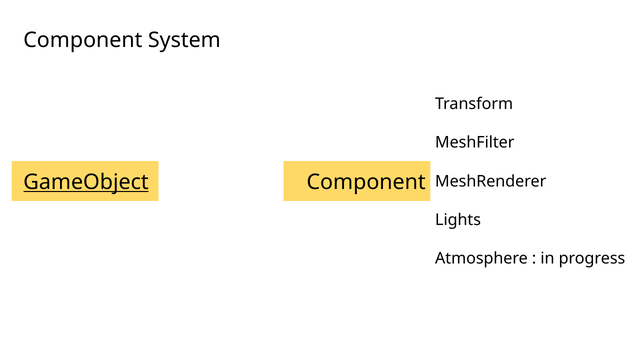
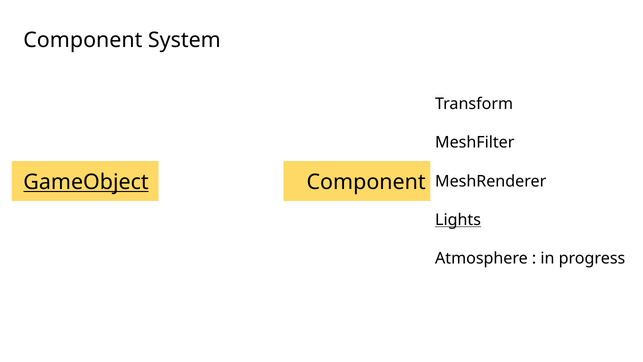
Lights underline: none -> present
